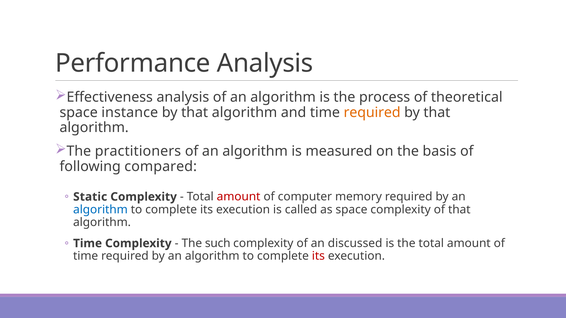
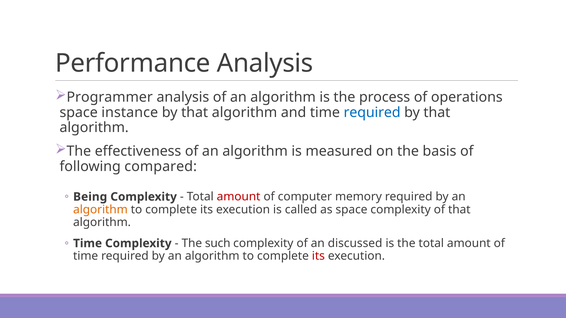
Effectiveness: Effectiveness -> Programmer
theoretical: theoretical -> operations
required at (372, 113) colour: orange -> blue
practitioners: practitioners -> effectiveness
Static: Static -> Being
algorithm at (100, 210) colour: blue -> orange
